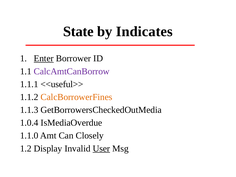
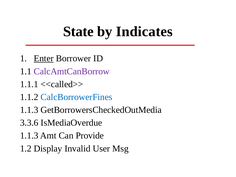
<<useful>>: <<useful>> -> <<called>>
CalcBorrowerFines colour: orange -> blue
1.0.4: 1.0.4 -> 3.3.6
1.1.0 at (29, 136): 1.1.0 -> 1.1.3
Closely: Closely -> Provide
User underline: present -> none
